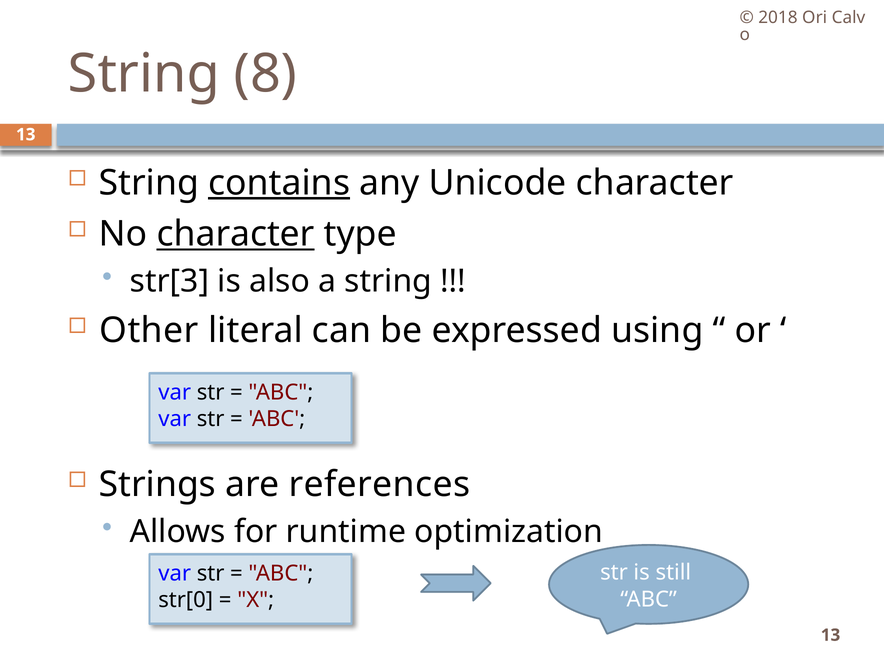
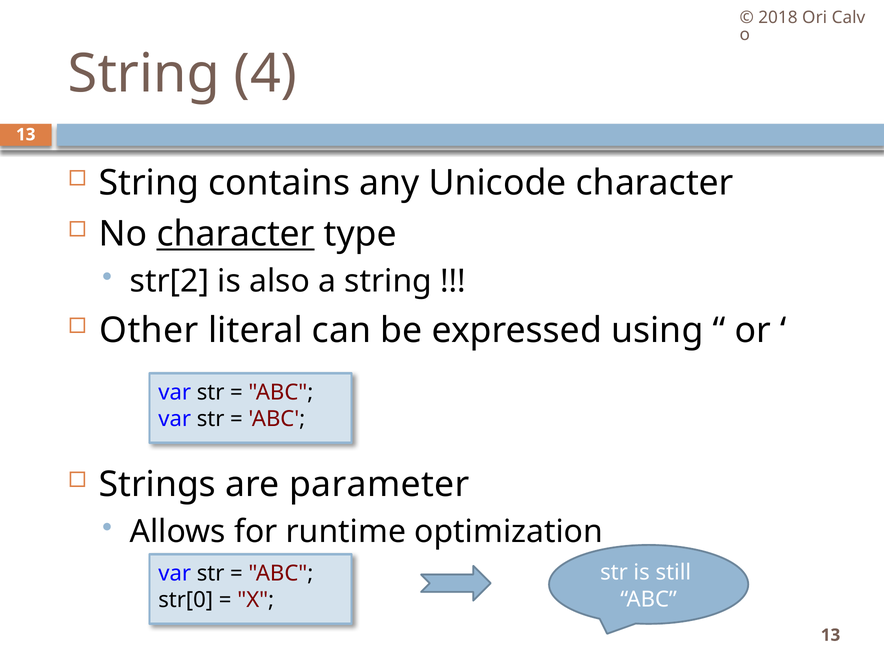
8: 8 -> 4
contains underline: present -> none
str[3: str[3 -> str[2
references: references -> parameter
